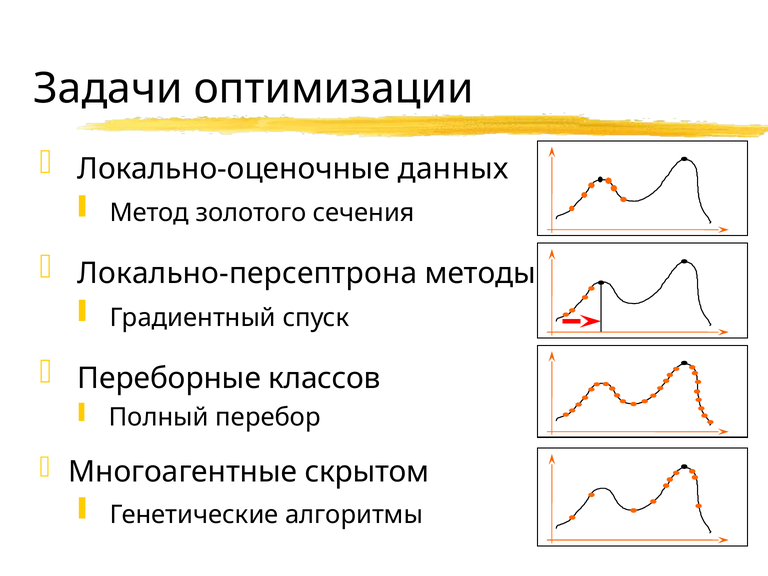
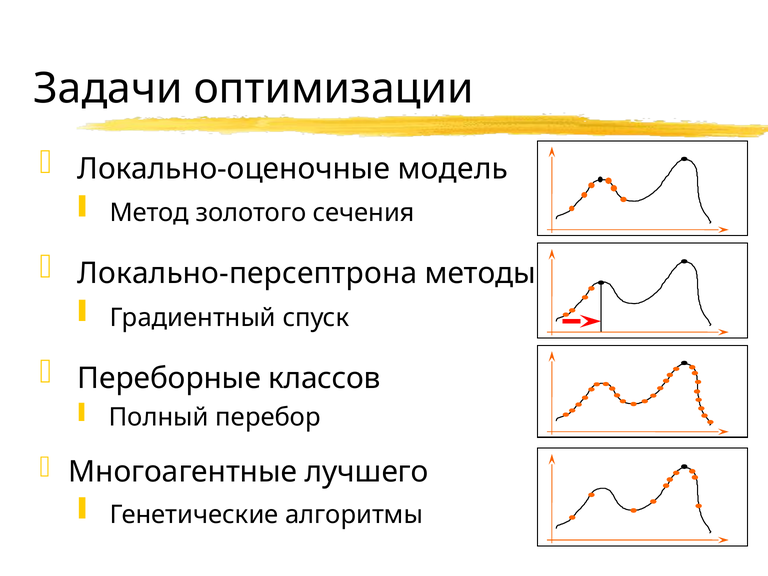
данных: данных -> модель
скрытом: скрытом -> лучшего
